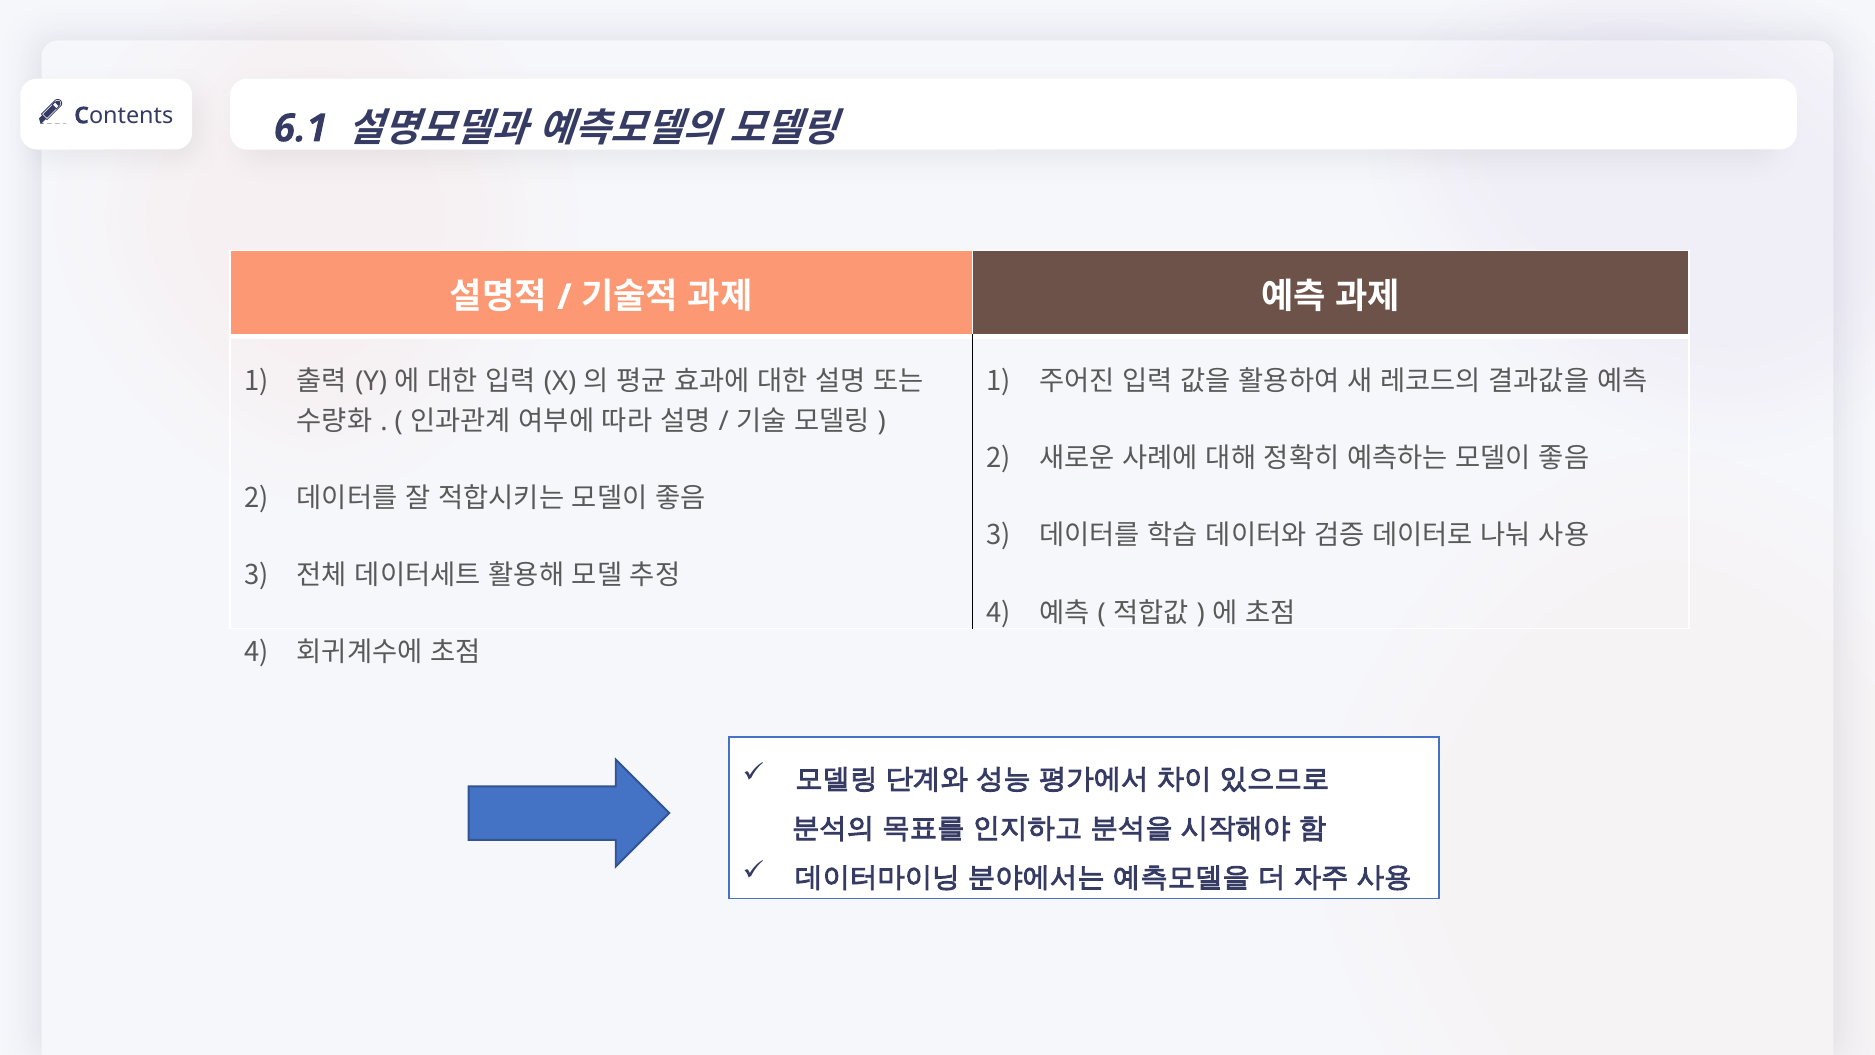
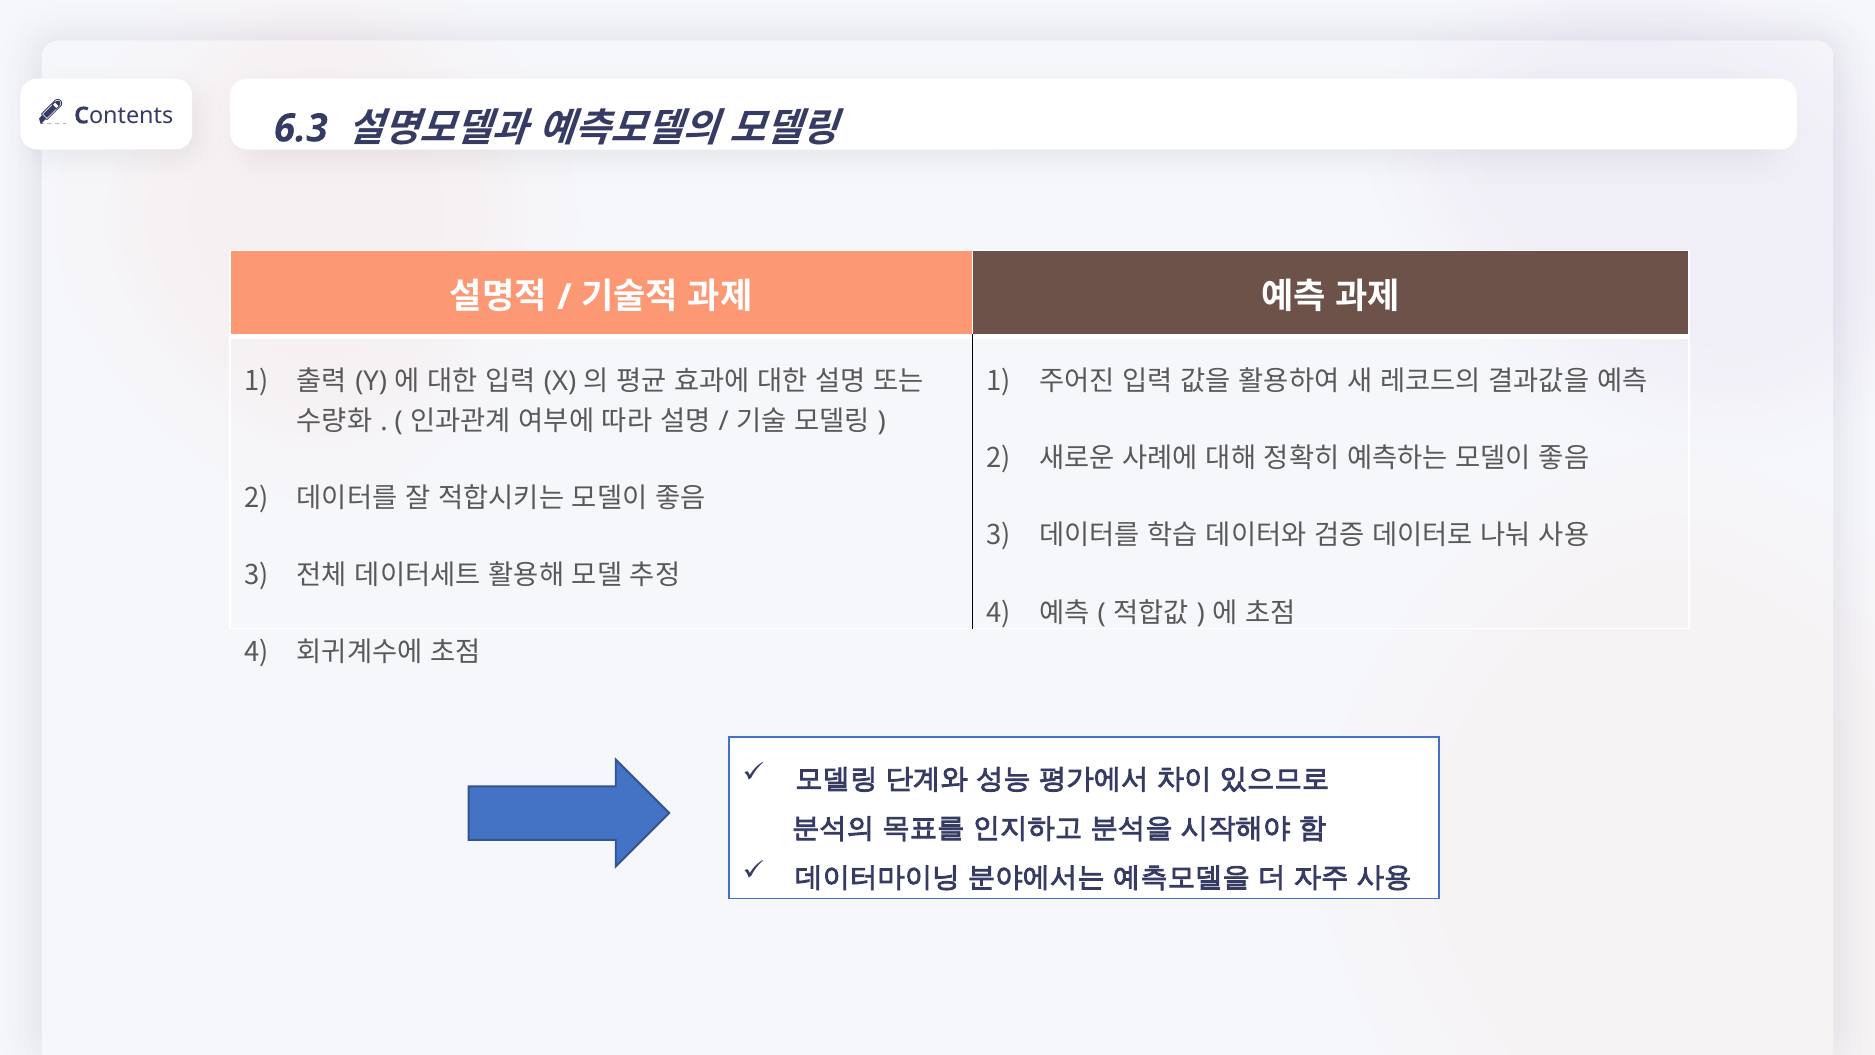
6.1: 6.1 -> 6.3
